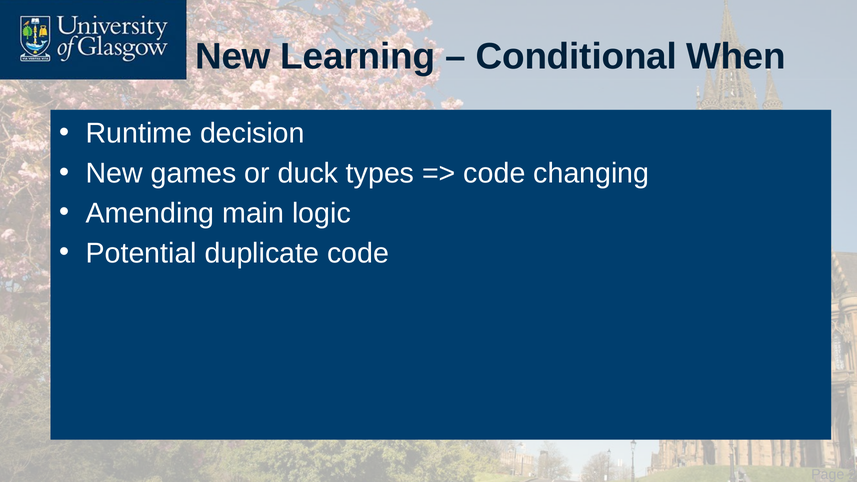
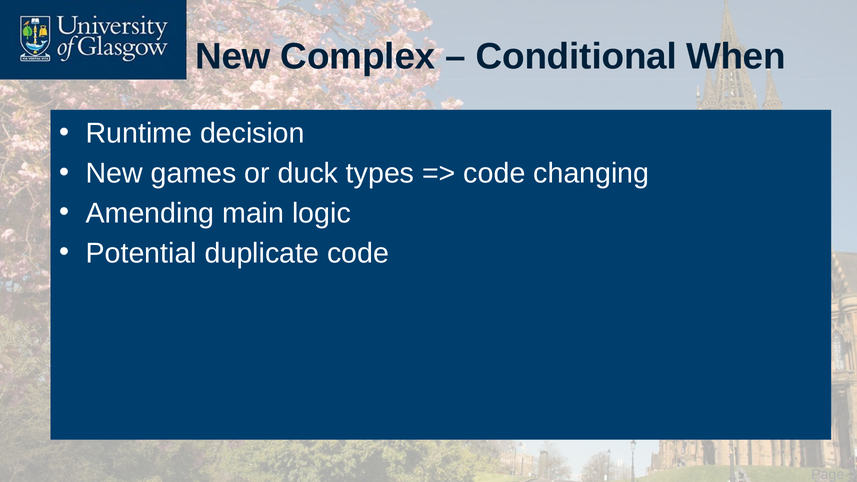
Learning: Learning -> Complex
